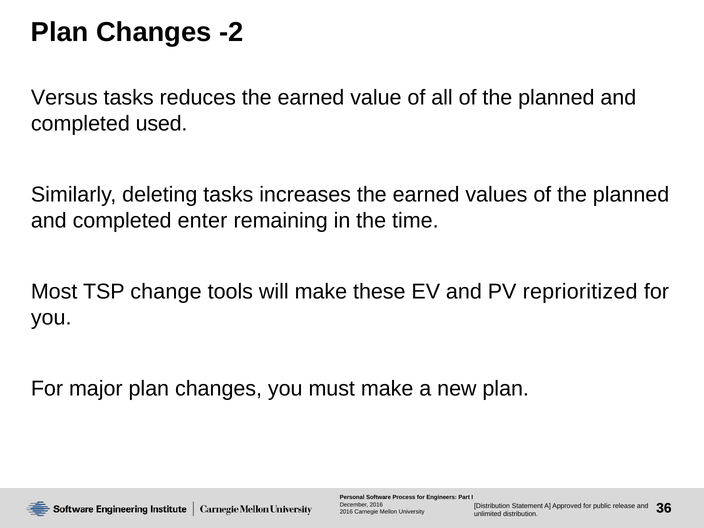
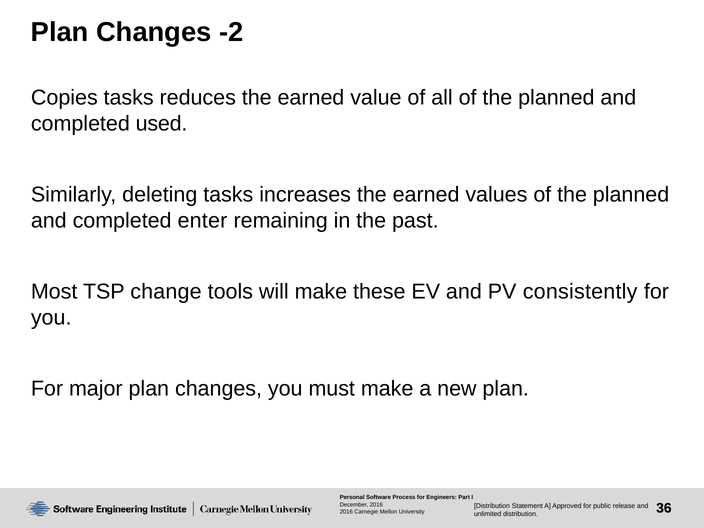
Versus: Versus -> Copies
time: time -> past
reprioritized: reprioritized -> consistently
